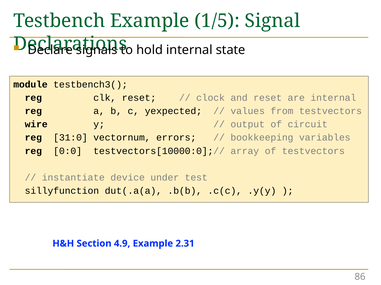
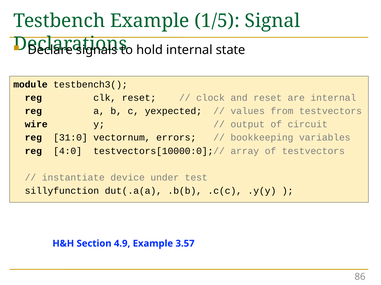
0:0: 0:0 -> 4:0
2.31: 2.31 -> 3.57
